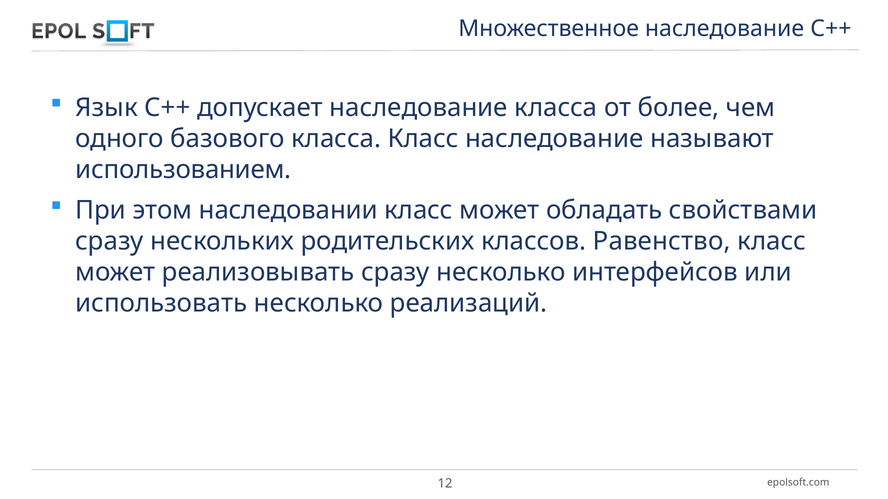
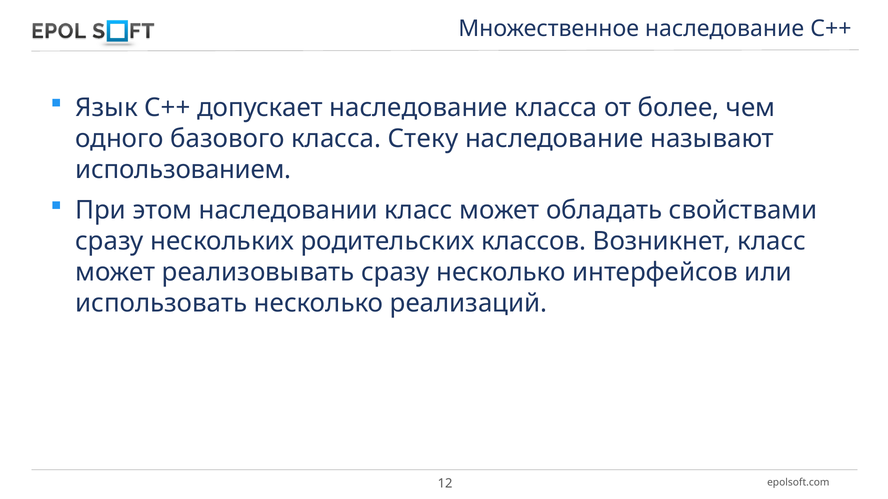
класса Класс: Класс -> Стеку
Равенство: Равенство -> Возникнет
